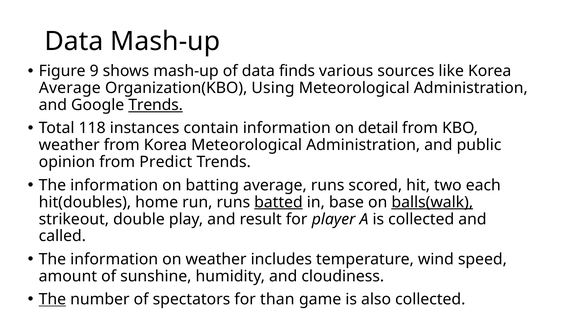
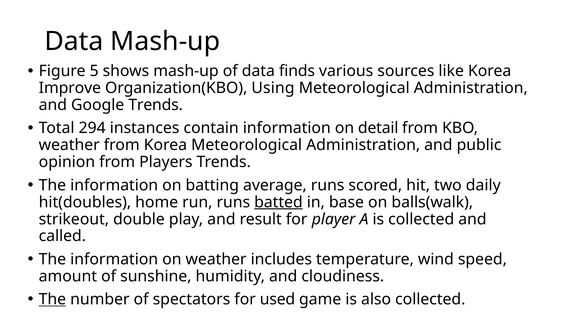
9: 9 -> 5
Average at (70, 88): Average -> Improve
Trends at (156, 105) underline: present -> none
118: 118 -> 294
Predict: Predict -> Players
each: each -> daily
balls(walk underline: present -> none
than: than -> used
